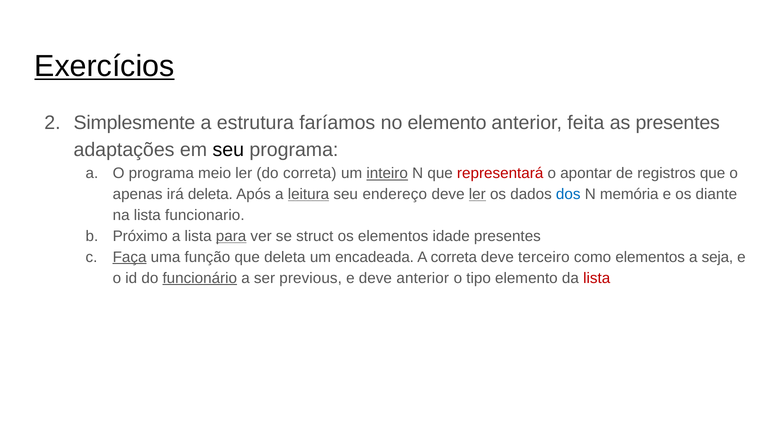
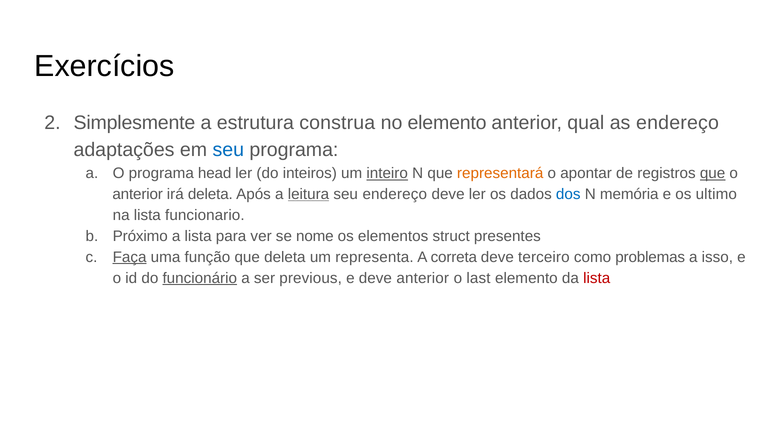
Exercícios underline: present -> none
faríamos: faríamos -> construa
feita: feita -> qual
as presentes: presentes -> endereço
seu at (228, 150) colour: black -> blue
meio: meio -> head
do correta: correta -> inteiros
representará colour: red -> orange
que at (713, 173) underline: none -> present
apenas at (138, 194): apenas -> anterior
ler at (477, 194) underline: present -> none
diante: diante -> ultimo
para underline: present -> none
struct: struct -> nome
idade: idade -> struct
encadeada: encadeada -> representa
como elementos: elementos -> problemas
seja: seja -> isso
tipo: tipo -> last
